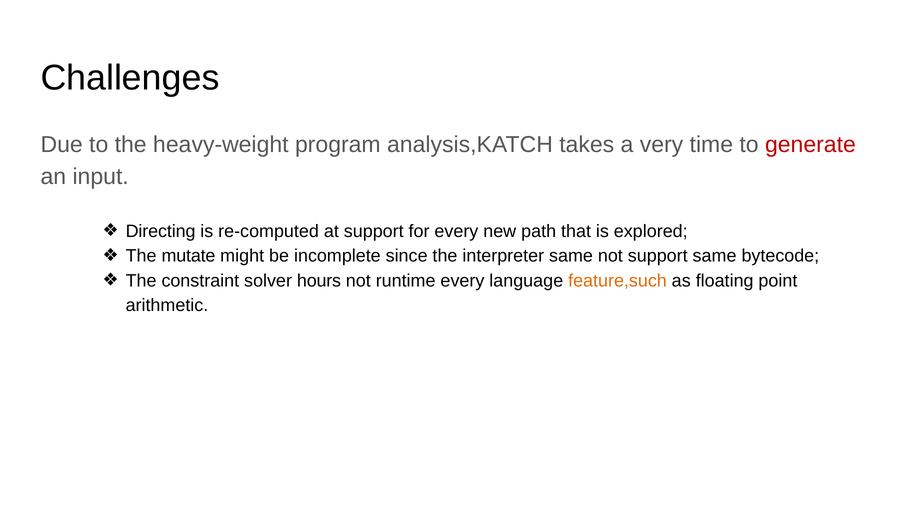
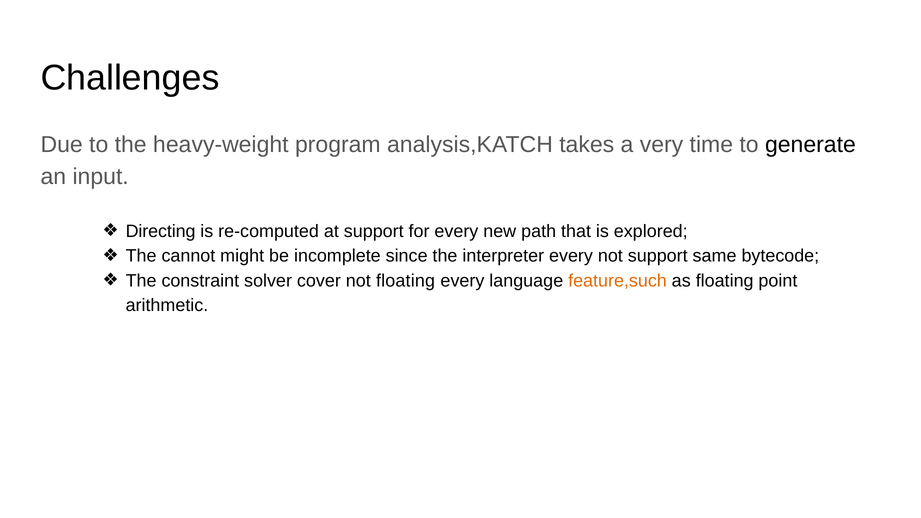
generate colour: red -> black
mutate: mutate -> cannot
interpreter same: same -> every
hours: hours -> cover
not runtime: runtime -> floating
